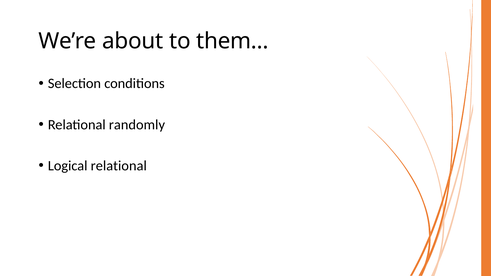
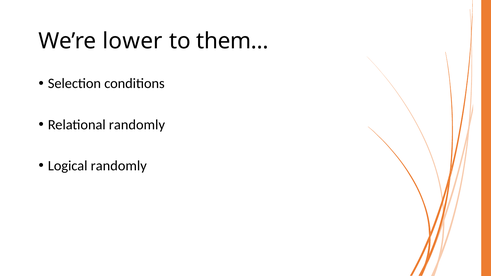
about: about -> lower
Logical relational: relational -> randomly
